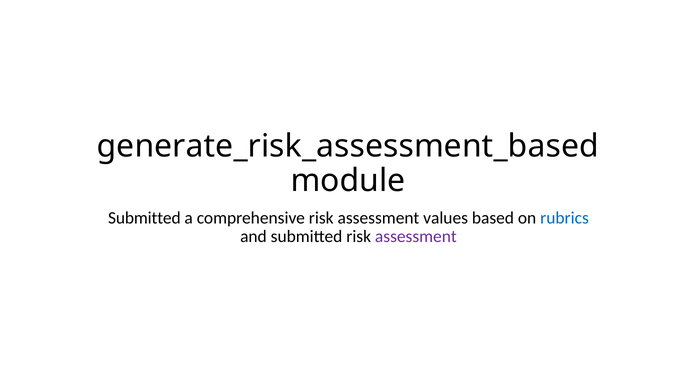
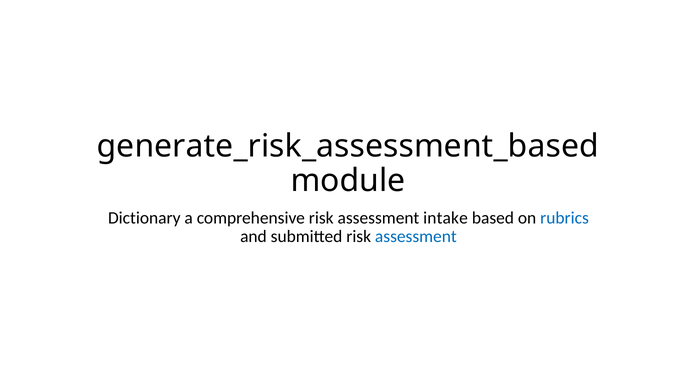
Submitted at (144, 218): Submitted -> Dictionary
values: values -> intake
assessment at (416, 237) colour: purple -> blue
